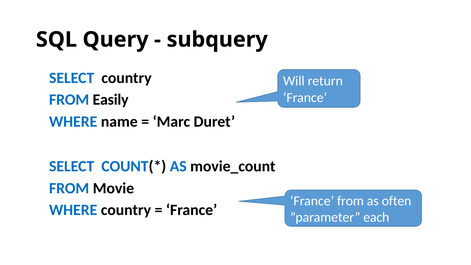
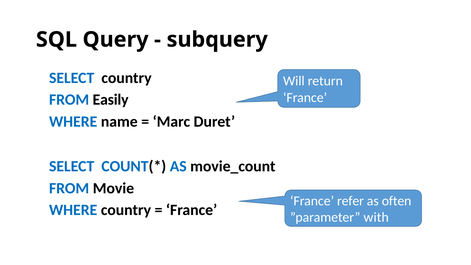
France from: from -> refer
each: each -> with
